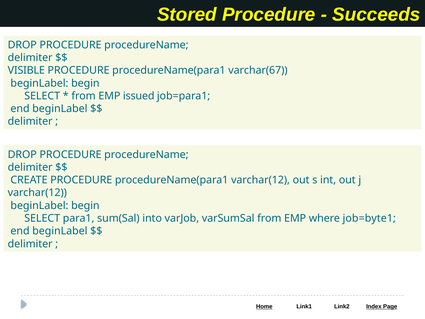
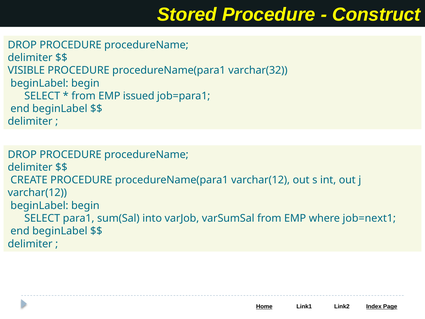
Succeeds: Succeeds -> Construct
varchar(67: varchar(67 -> varchar(32
job=byte1: job=byte1 -> job=next1
